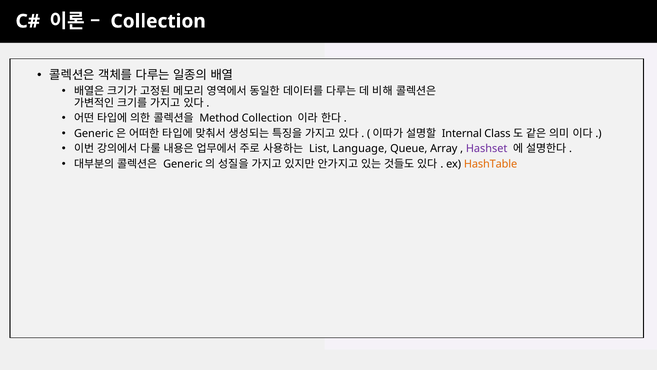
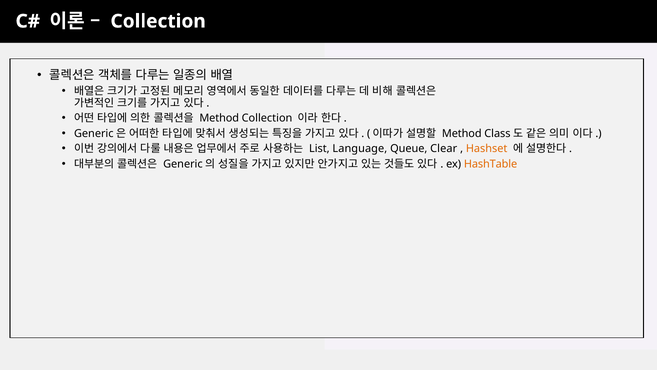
Internal at (462, 133): Internal -> Method
Array: Array -> Clear
Hashset colour: purple -> orange
